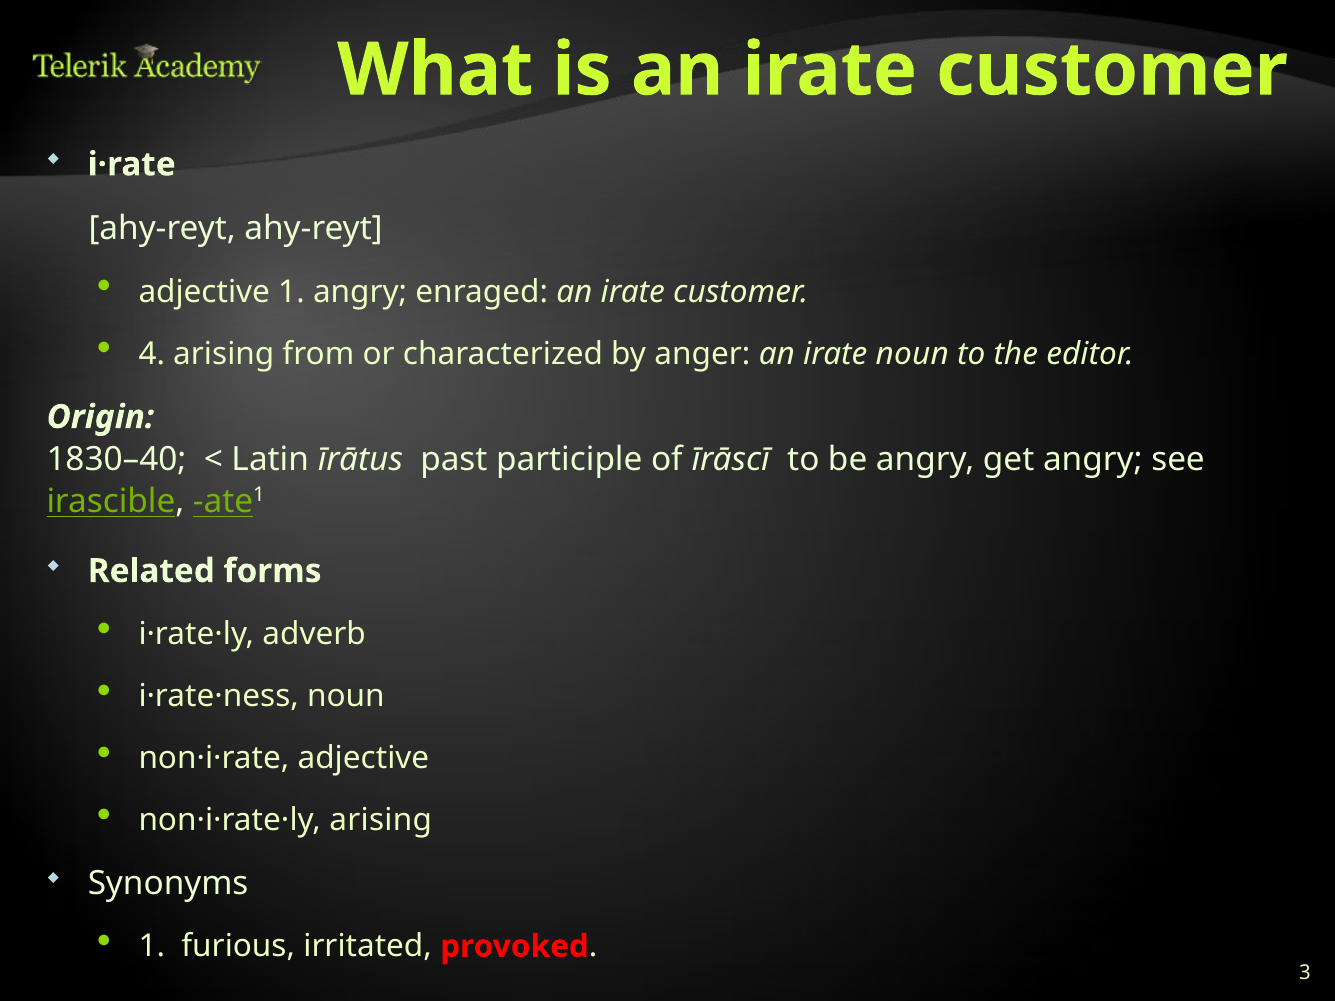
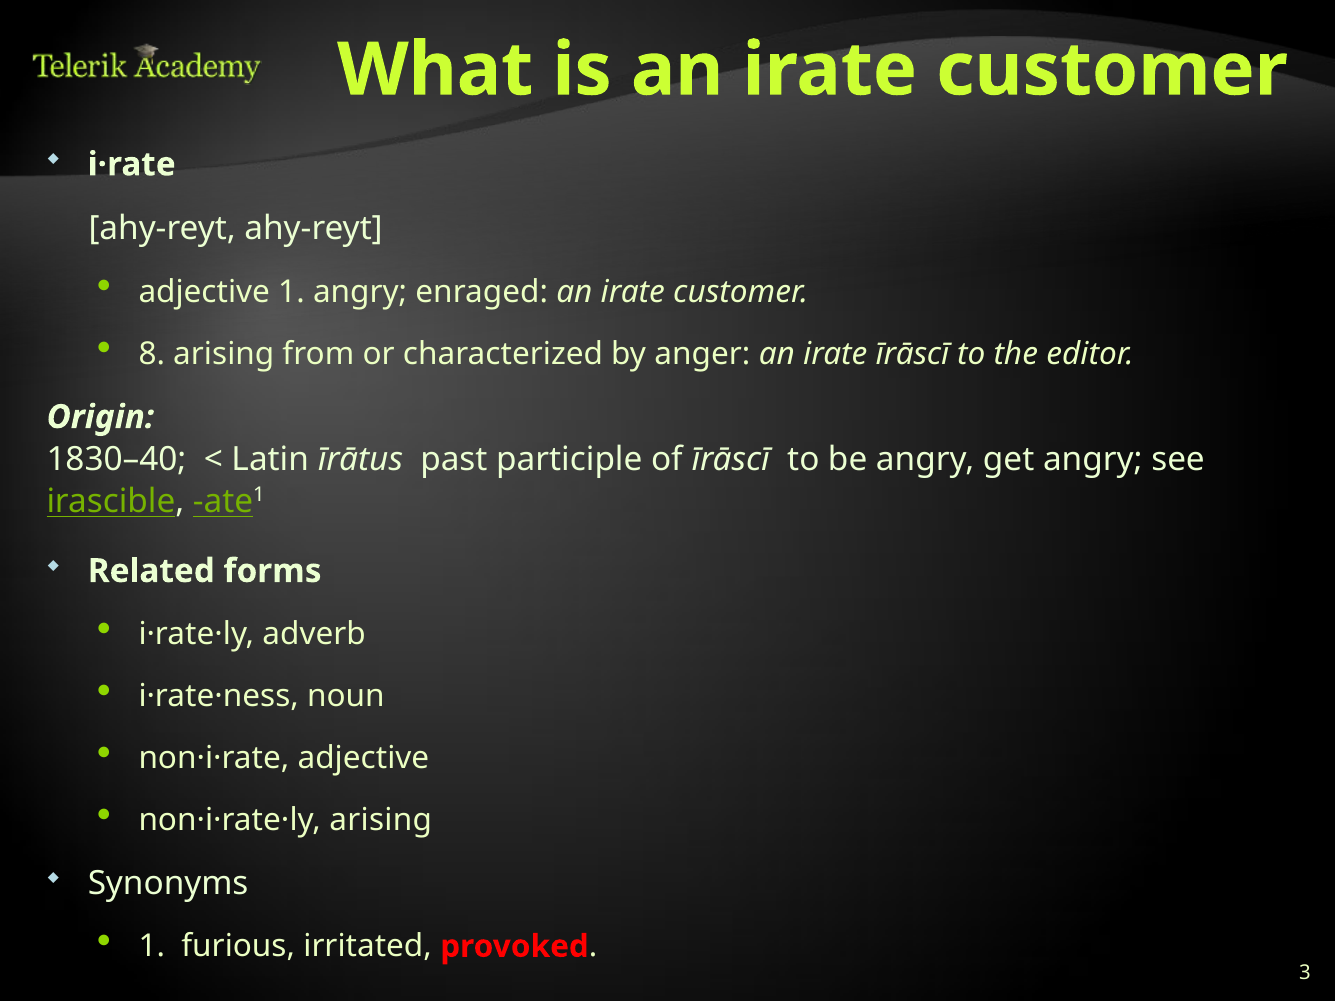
4: 4 -> 8
irate noun: noun -> īrāscī
